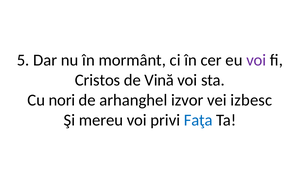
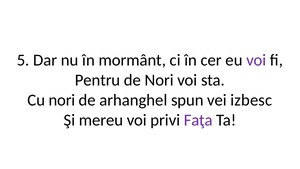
Cristos: Cristos -> Pentru
de Vină: Vină -> Nori
izvor: izvor -> spun
Faţa colour: blue -> purple
